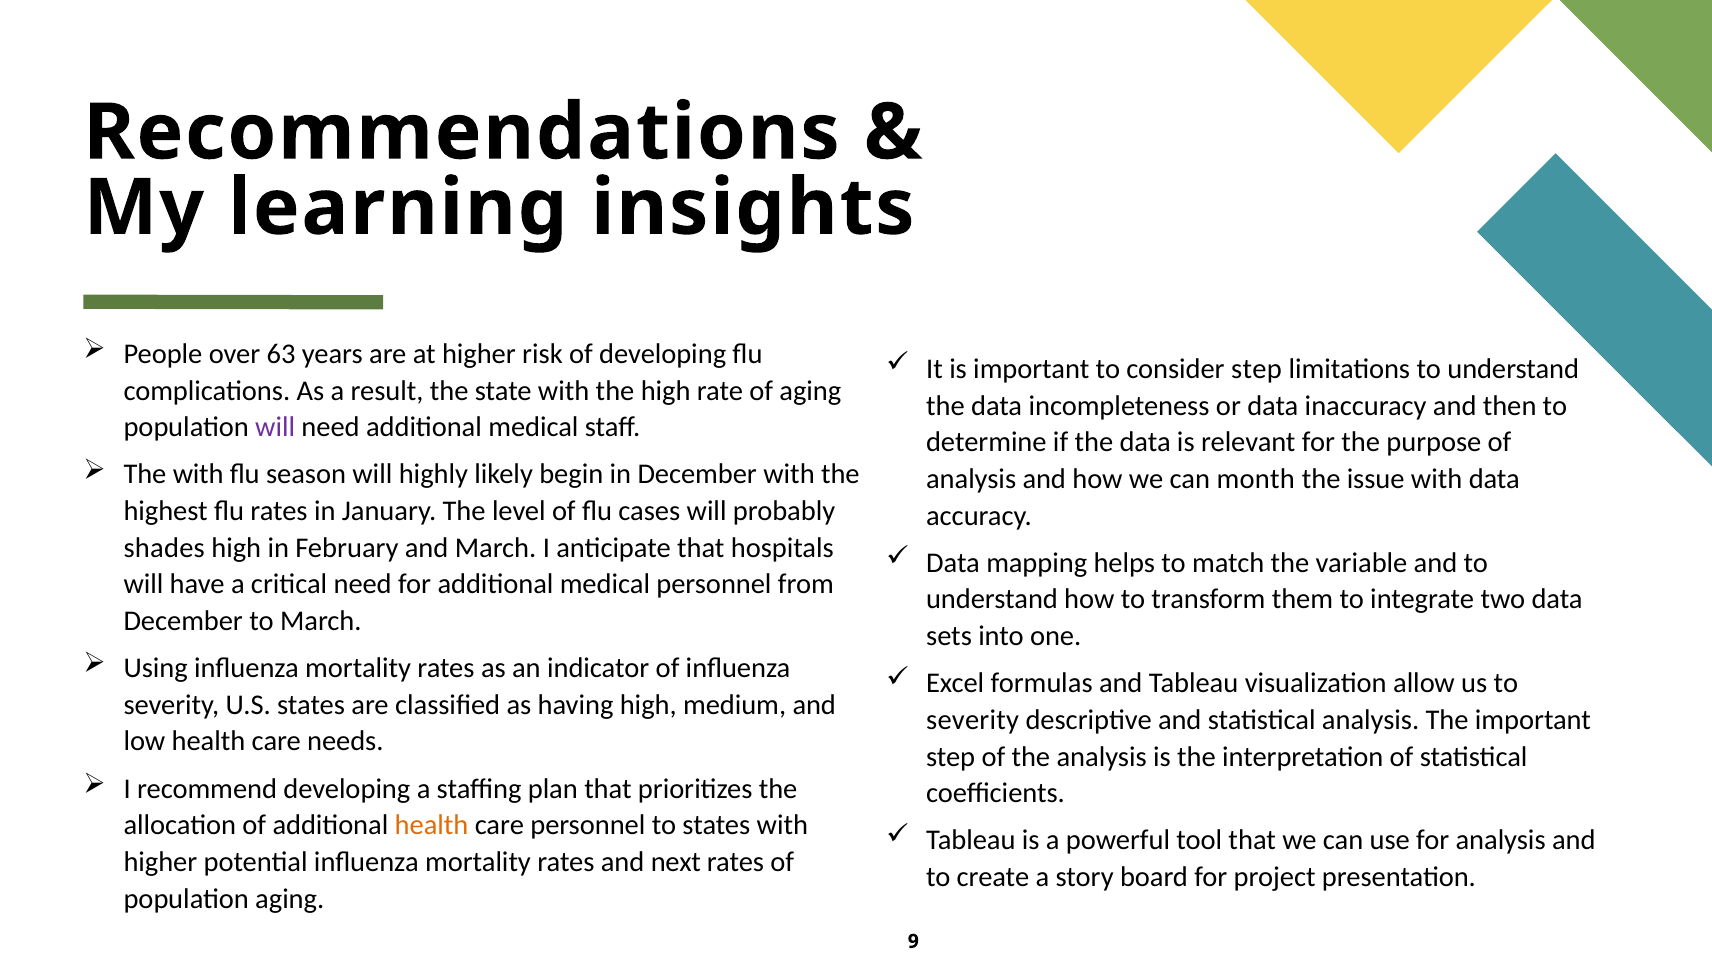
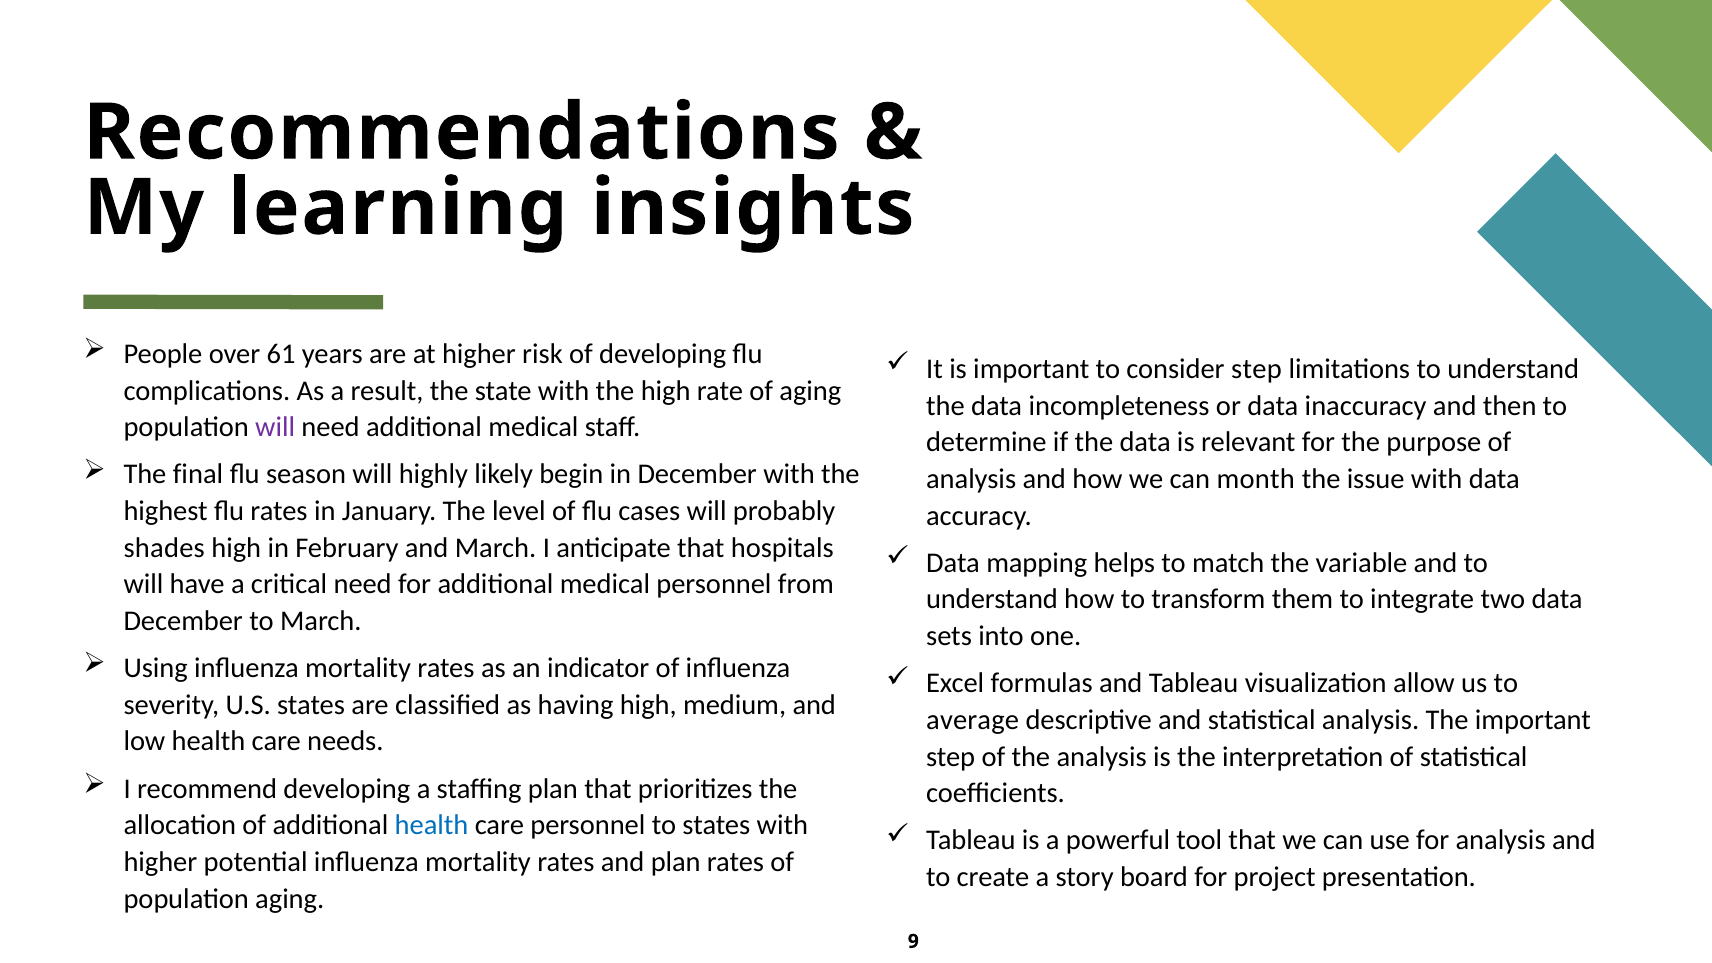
63: 63 -> 61
The with: with -> final
severity at (973, 720): severity -> average
health at (432, 825) colour: orange -> blue
and next: next -> plan
